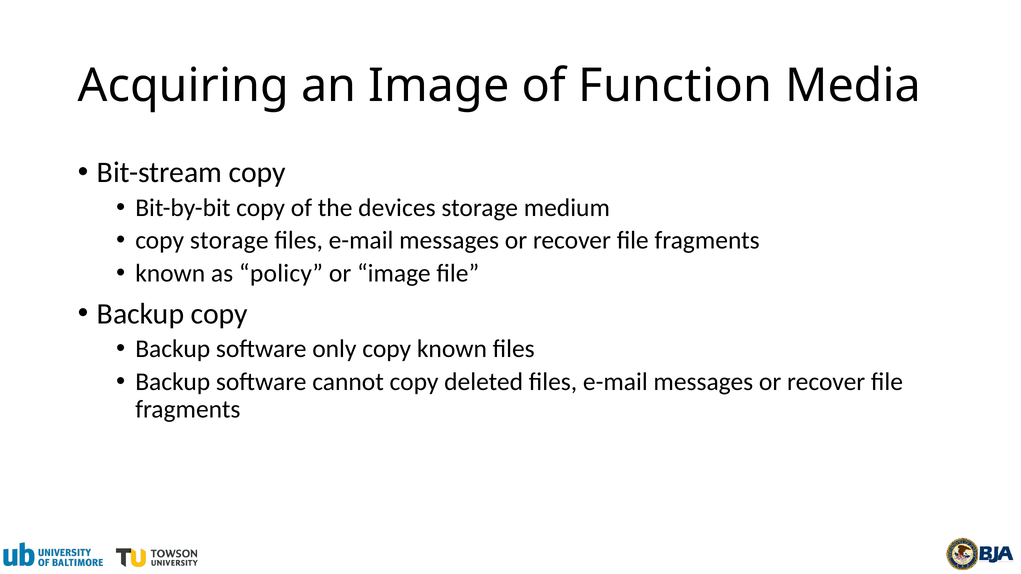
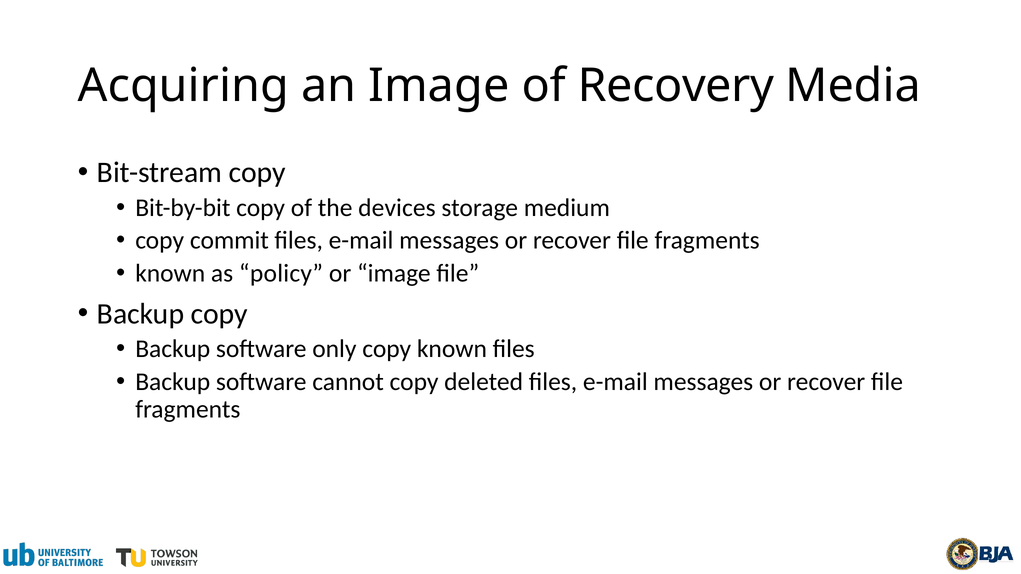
Function: Function -> Recovery
copy storage: storage -> commit
